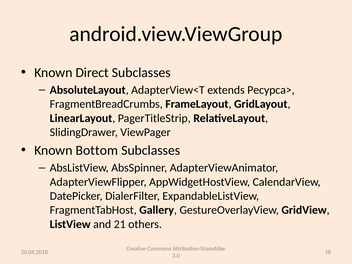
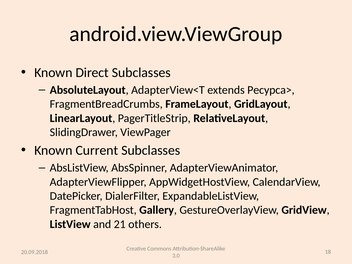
Bottom: Bottom -> Current
